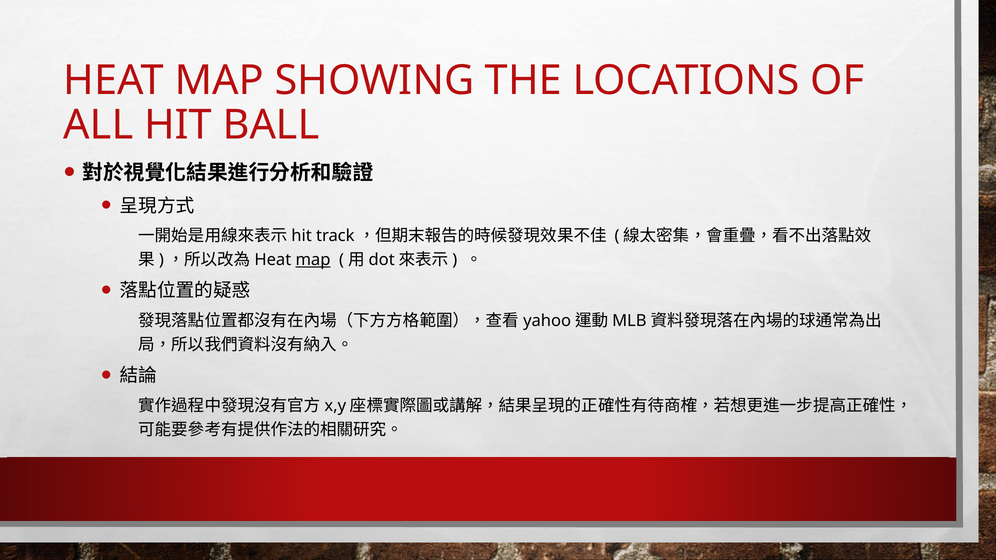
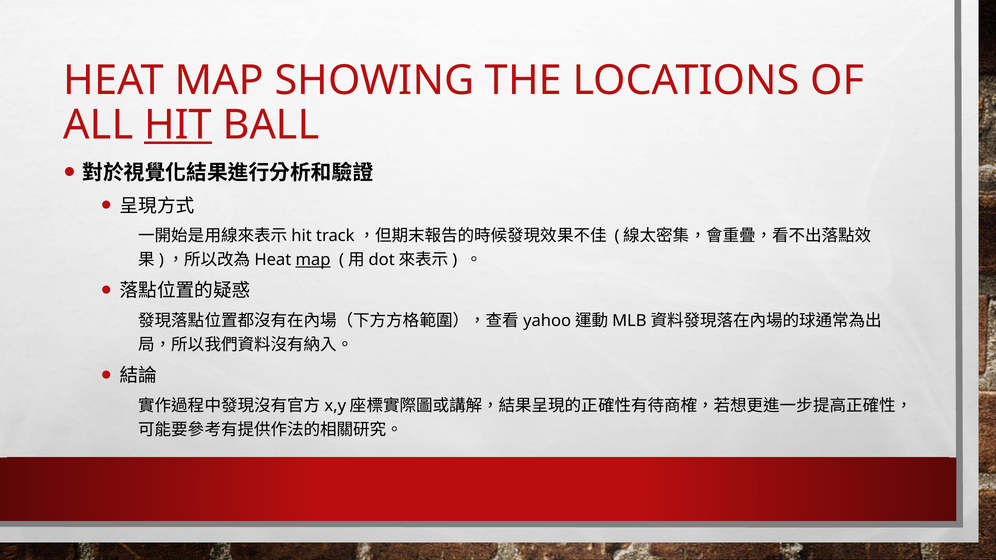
HIT underline: none -> present
